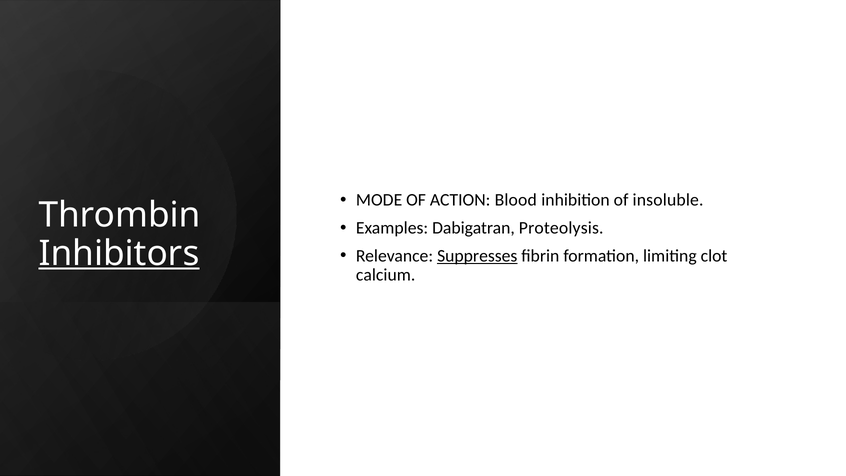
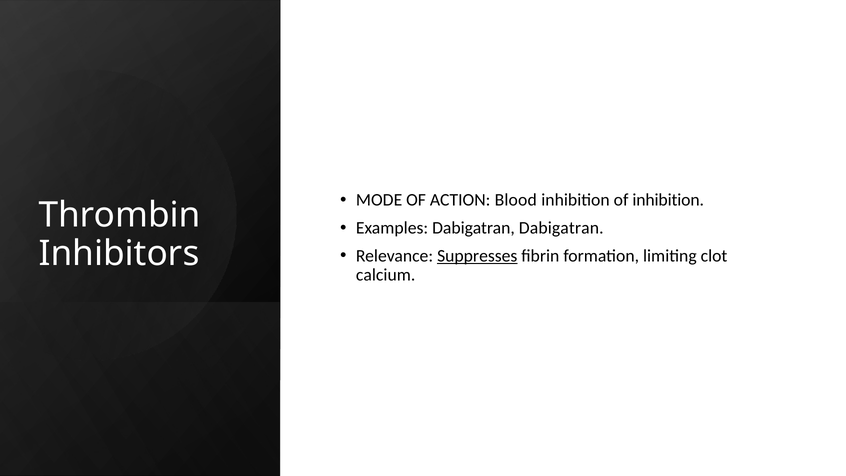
of insoluble: insoluble -> inhibition
Dabigatran Proteolysis: Proteolysis -> Dabigatran
Inhibitors underline: present -> none
